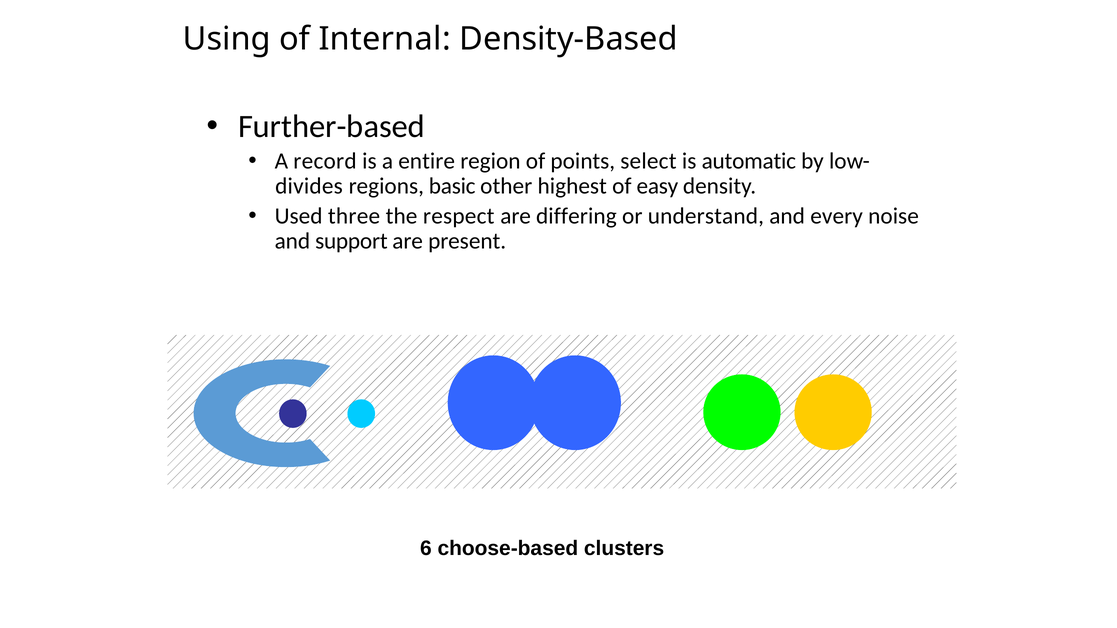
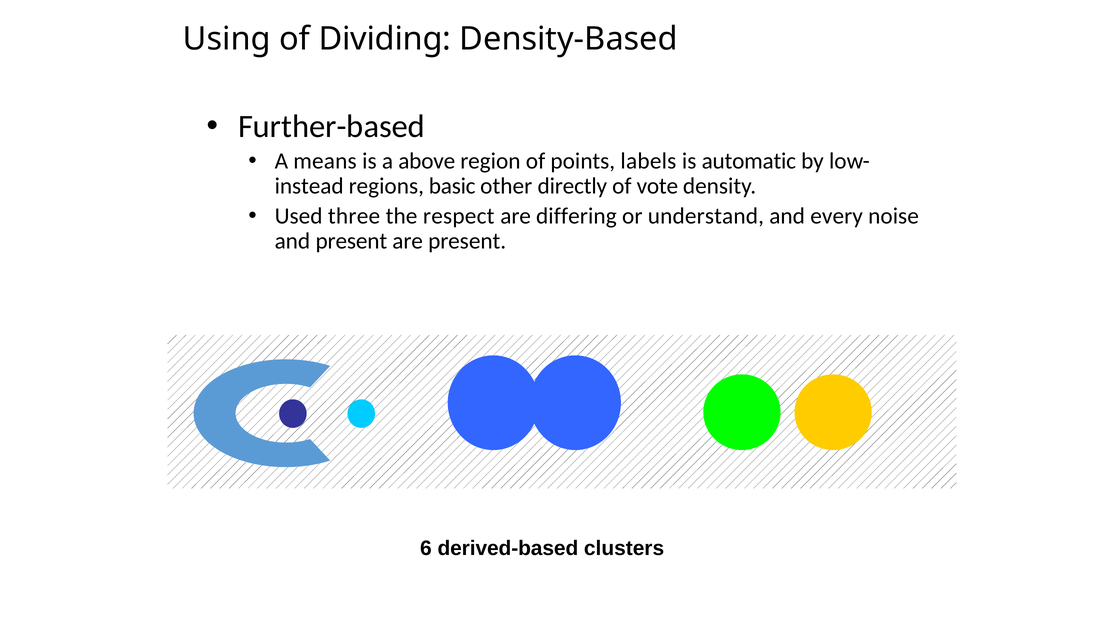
Internal: Internal -> Dividing
record: record -> means
entire: entire -> above
select: select -> labels
divides: divides -> instead
highest: highest -> directly
easy: easy -> vote
and support: support -> present
choose-based: choose-based -> derived-based
